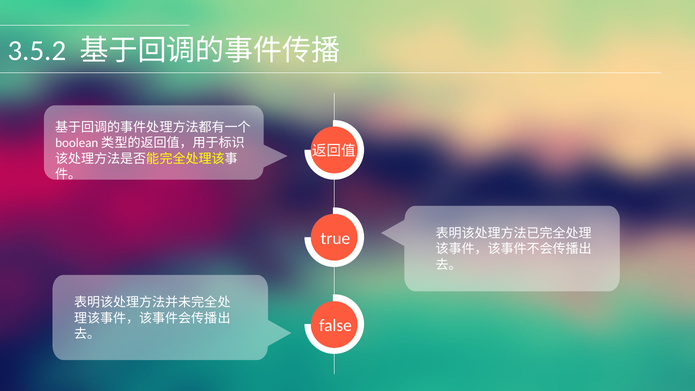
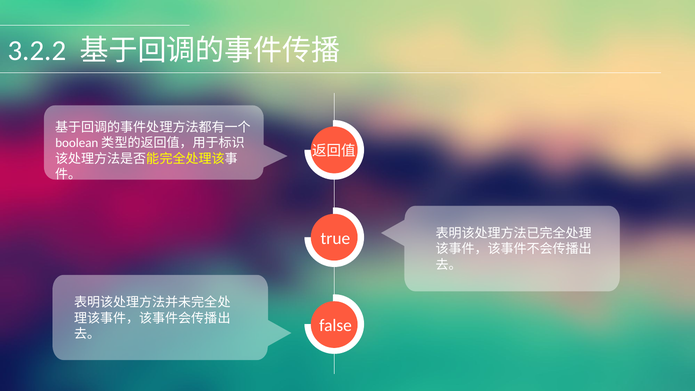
3.5.2: 3.5.2 -> 3.2.2
